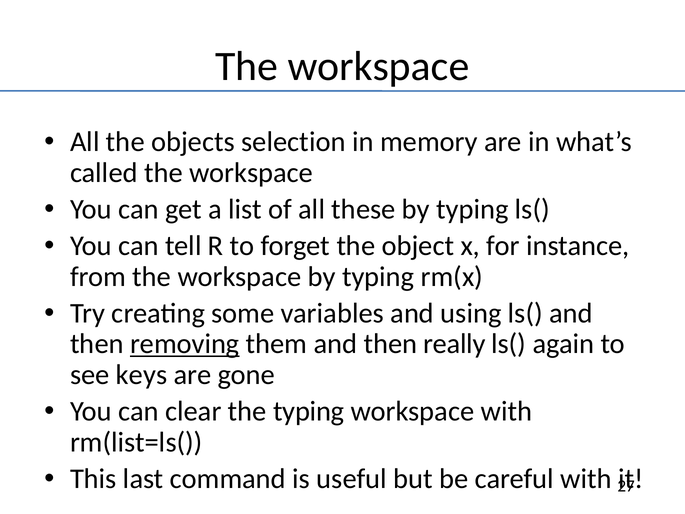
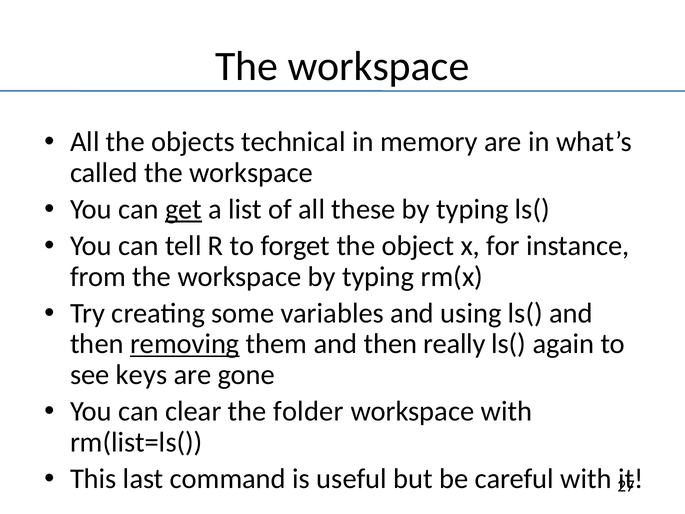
selection: selection -> technical
get underline: none -> present
the typing: typing -> folder
